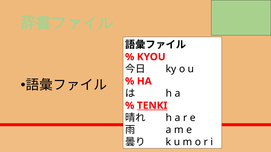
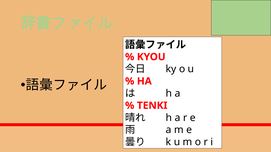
TENKI at (152, 106) underline: present -> none
